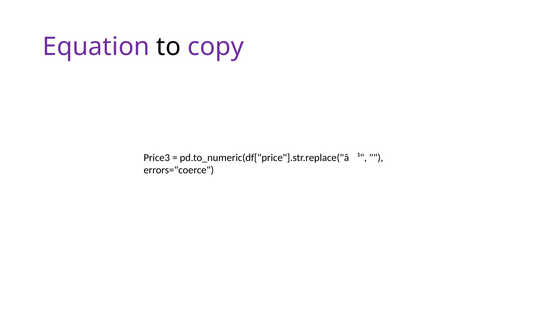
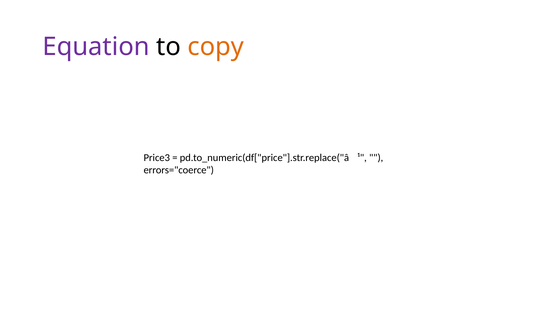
copy colour: purple -> orange
